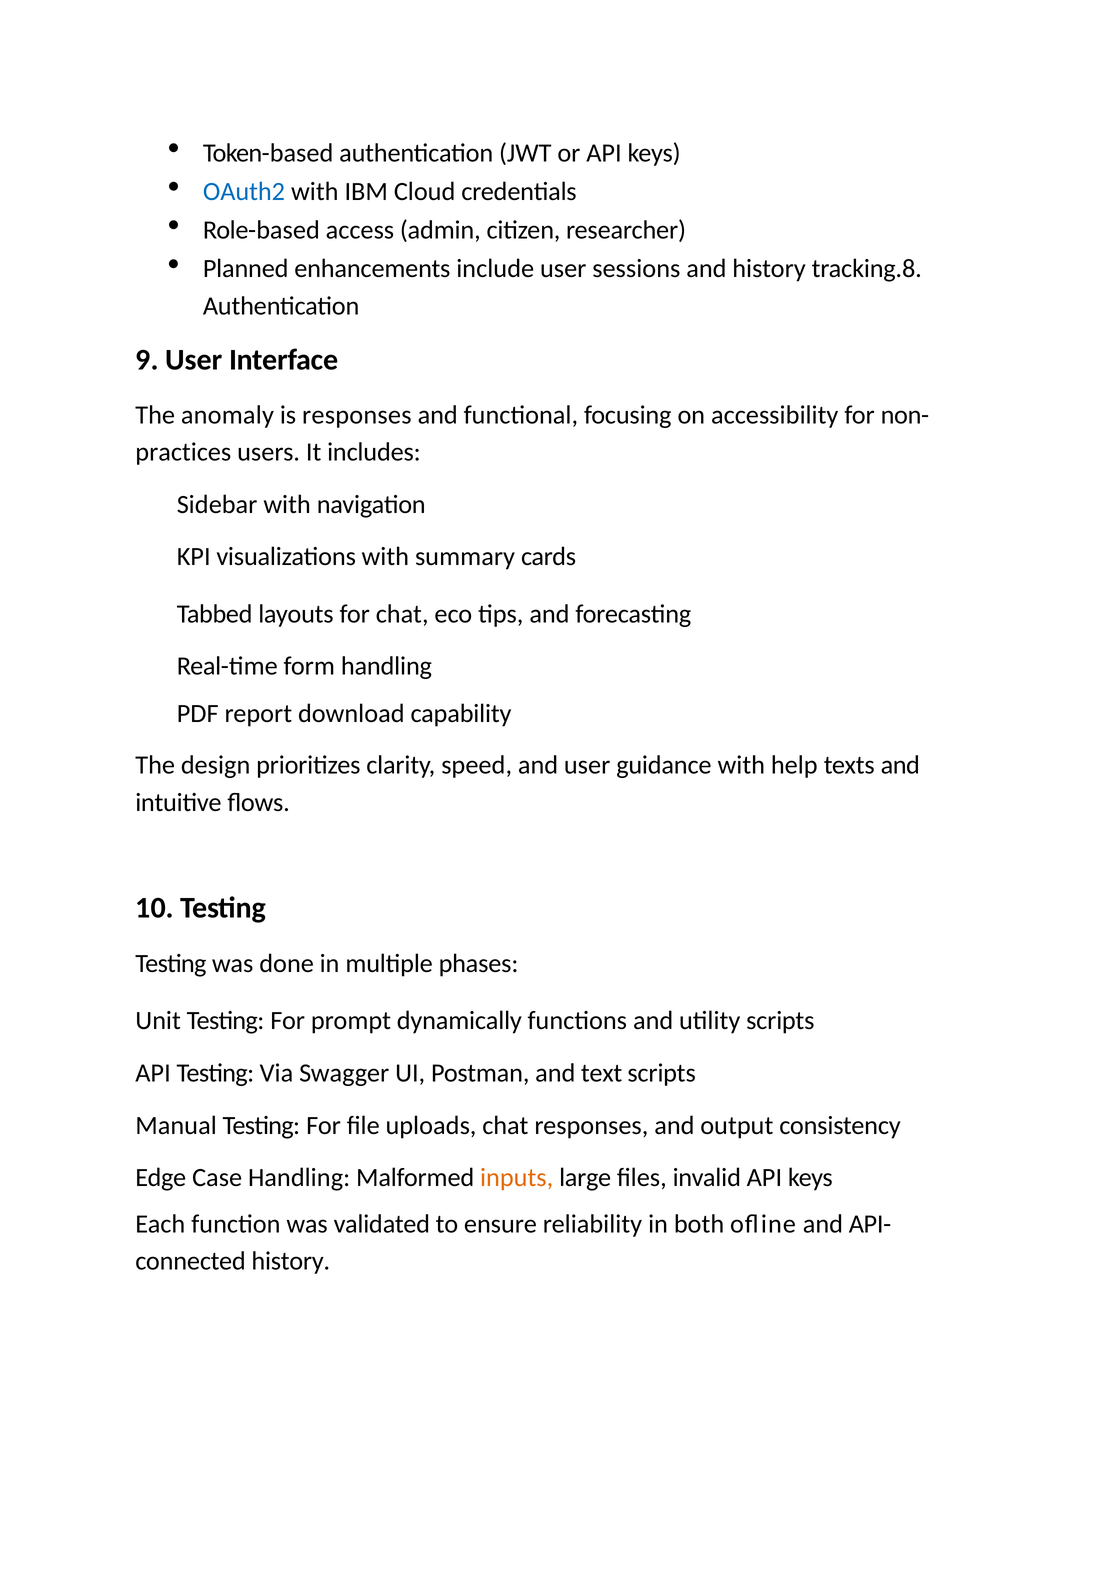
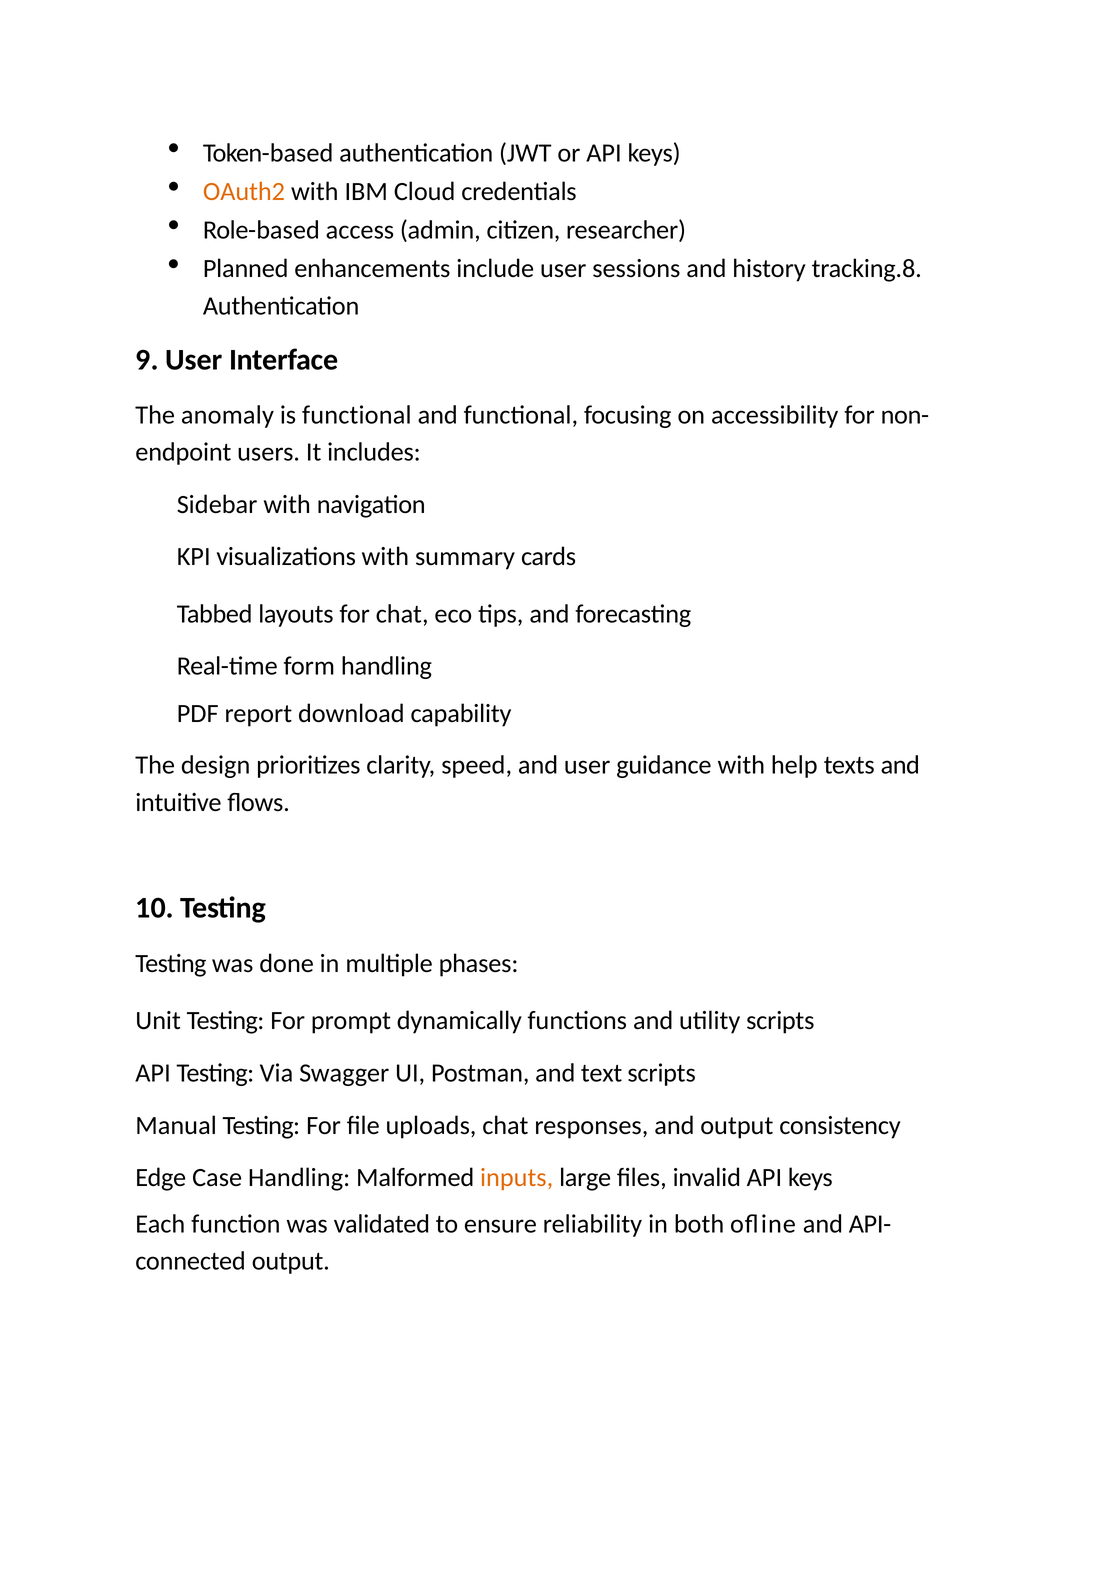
OAuth2 colour: blue -> orange
is responses: responses -> functional
practices: practices -> endpoint
connected history: history -> output
